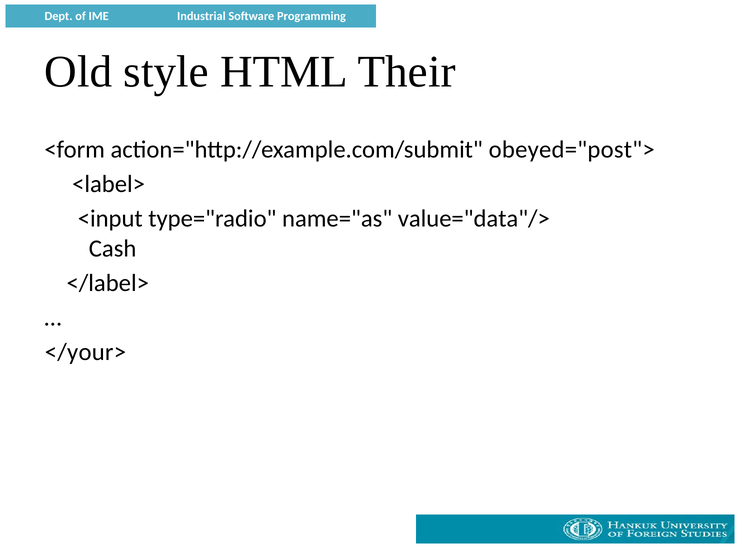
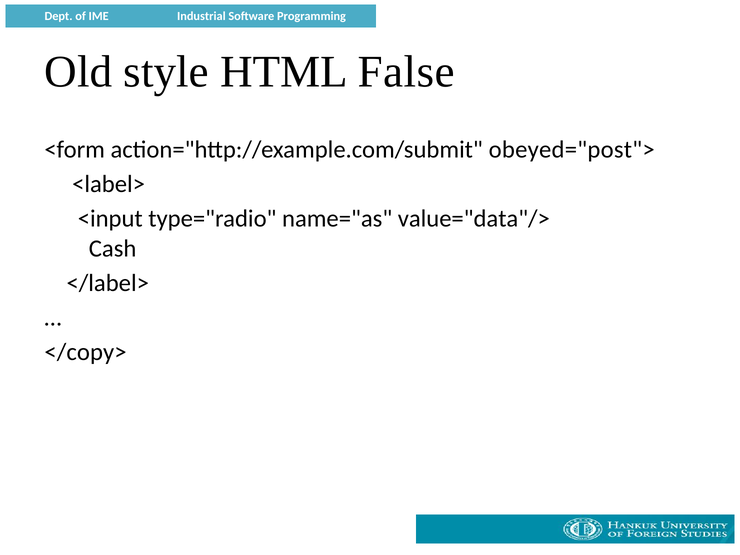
Their: Their -> False
</your>: </your> -> </copy>
